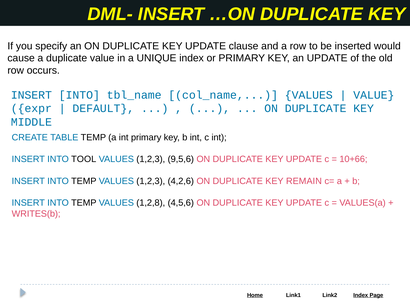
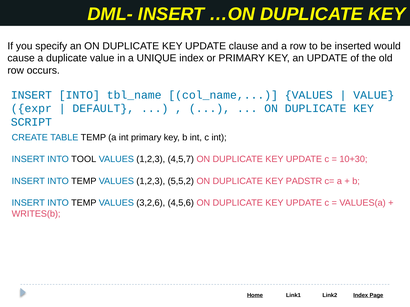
MIDDLE: MIDDLE -> SCRIPT
9,5,6: 9,5,6 -> 4,5,7
10+66: 10+66 -> 10+30
4,2,6: 4,2,6 -> 5,5,2
REMAIN: REMAIN -> PADSTR
1,2,8: 1,2,8 -> 3,2,6
